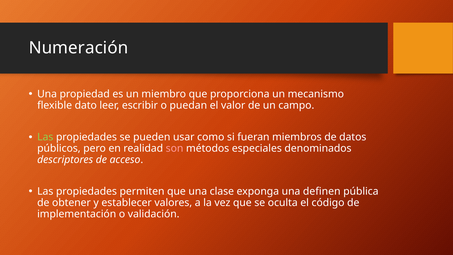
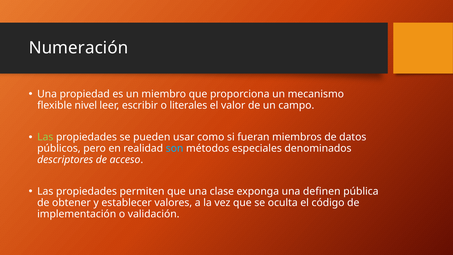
dato: dato -> nivel
puedan: puedan -> literales
son colour: pink -> light blue
